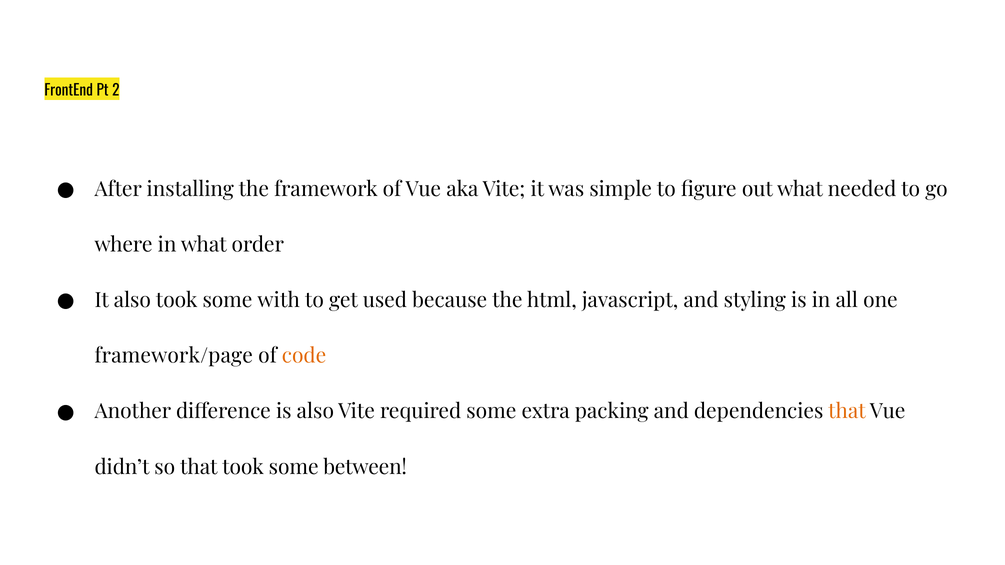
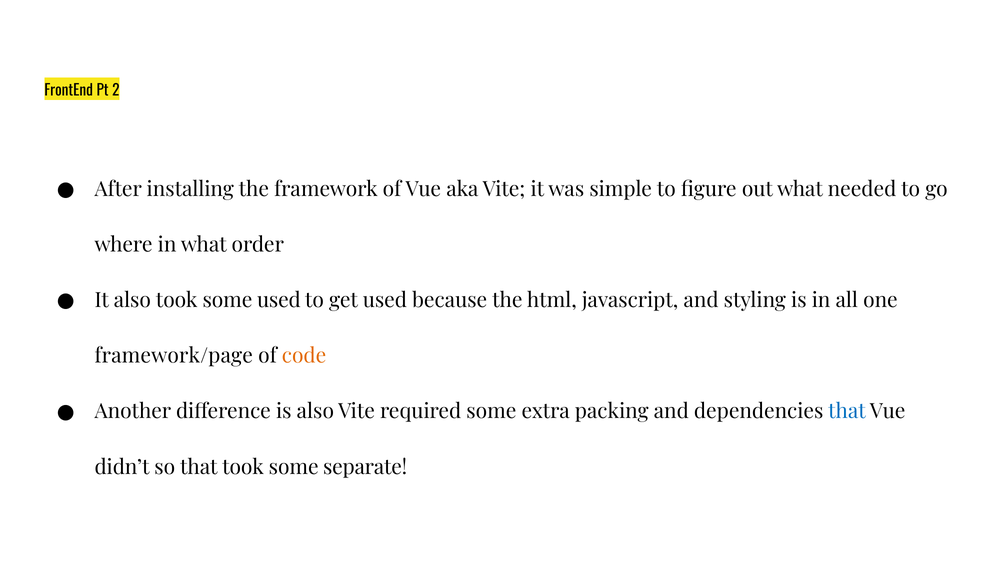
some with: with -> used
that at (847, 412) colour: orange -> blue
between: between -> separate
